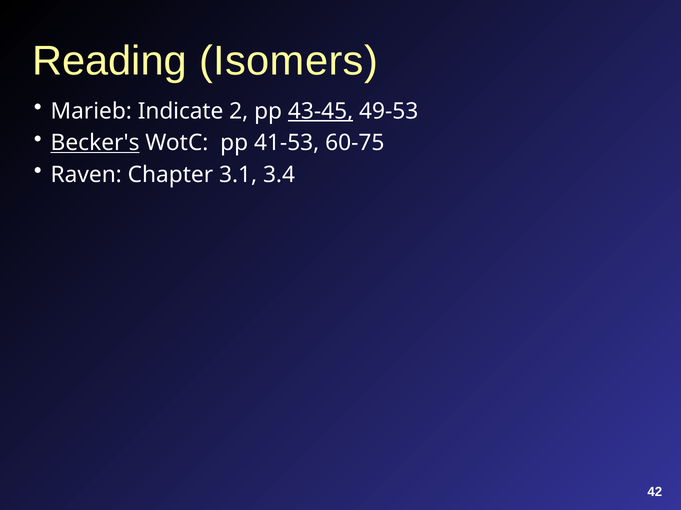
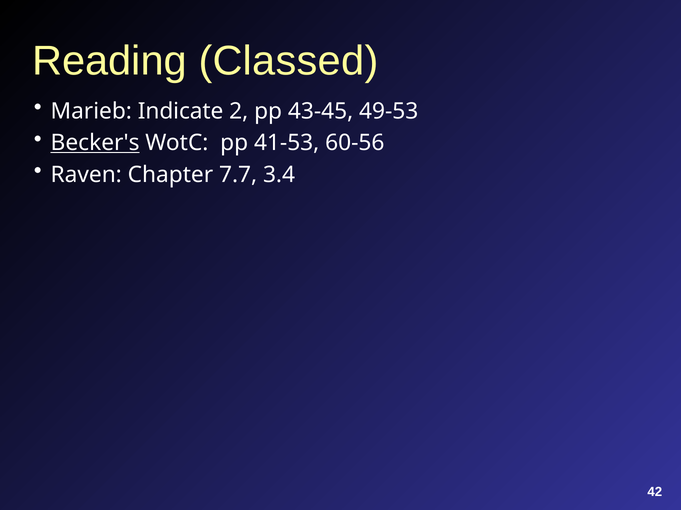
Isomers: Isomers -> Classed
43-45 underline: present -> none
60-75: 60-75 -> 60-56
3.1: 3.1 -> 7.7
